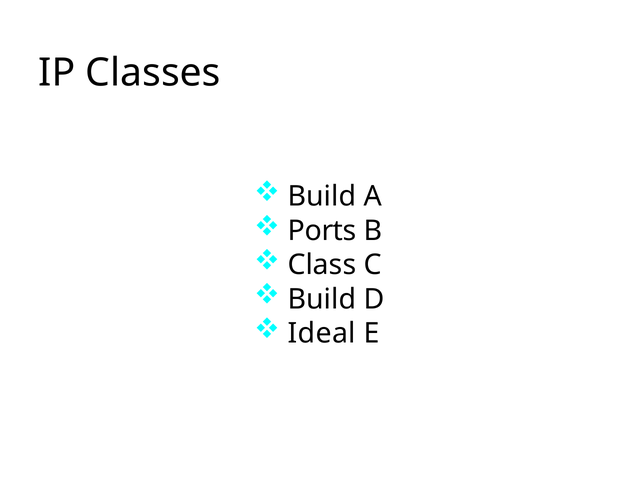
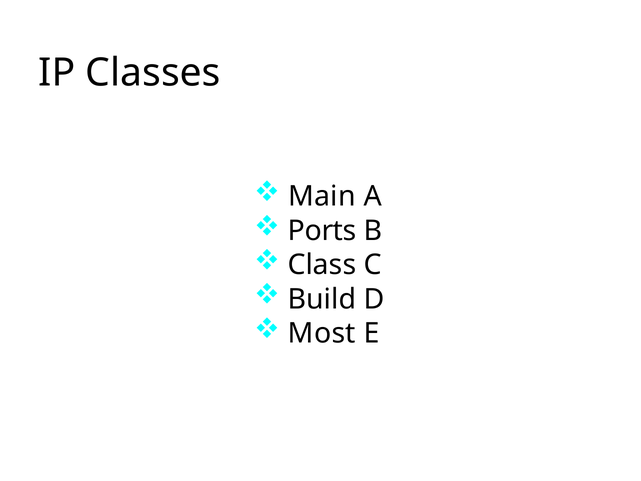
Build at (322, 196): Build -> Main
Ideal: Ideal -> Most
